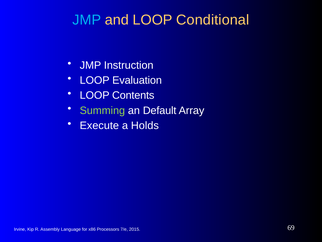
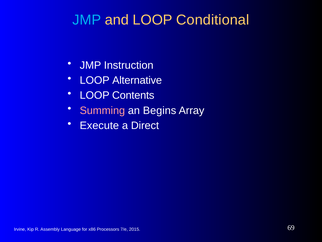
Evaluation: Evaluation -> Alternative
Summing colour: light green -> pink
Default: Default -> Begins
Holds: Holds -> Direct
